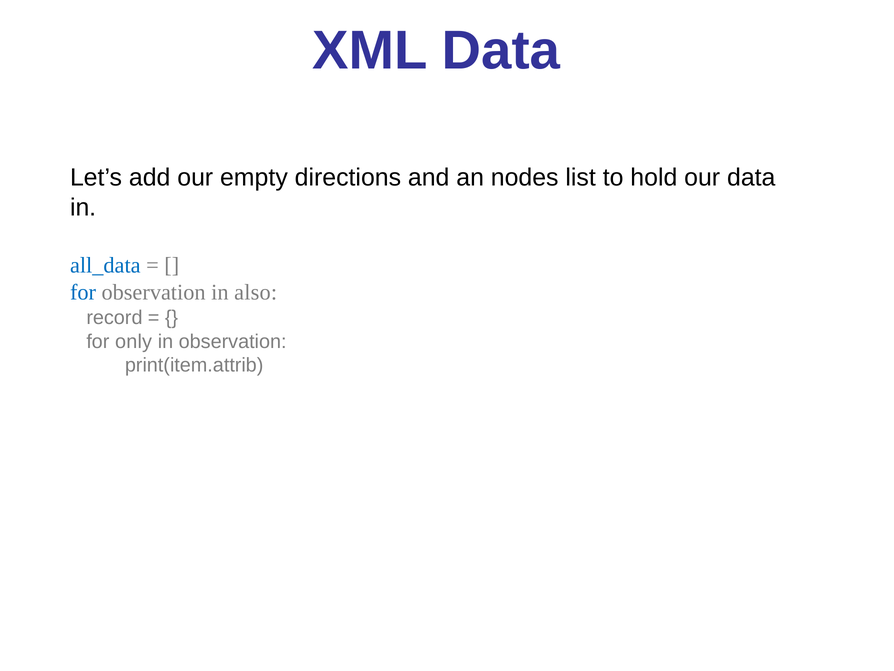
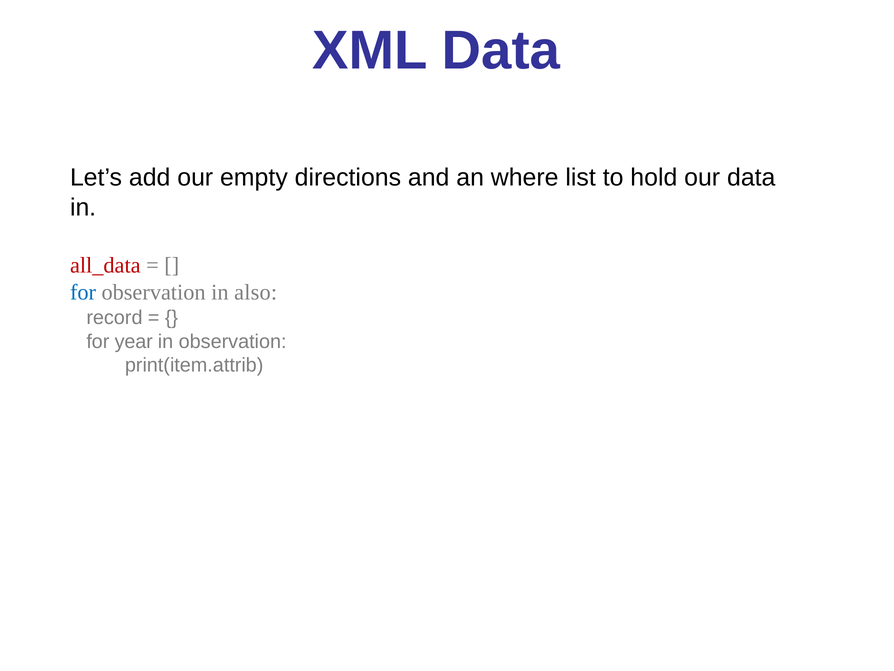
nodes: nodes -> where
all_data colour: blue -> red
only: only -> year
